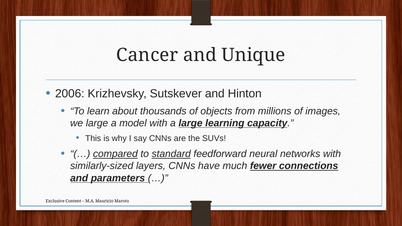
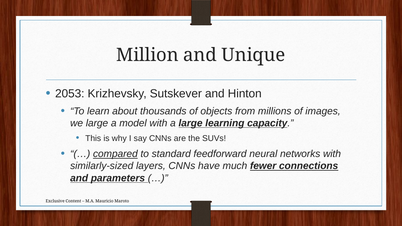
Cancer: Cancer -> Million
2006: 2006 -> 2053
standard underline: present -> none
